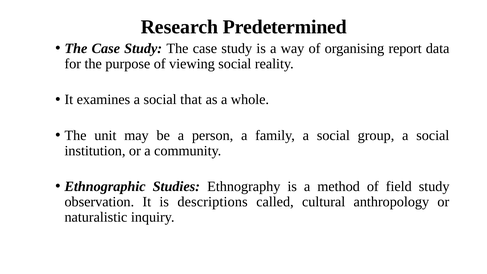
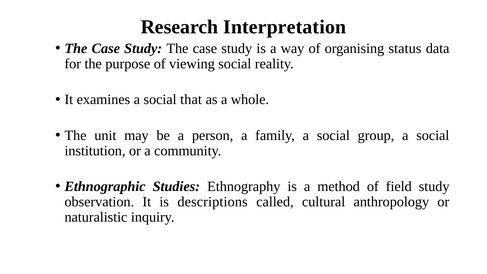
Predetermined: Predetermined -> Interpretation
report: report -> status
